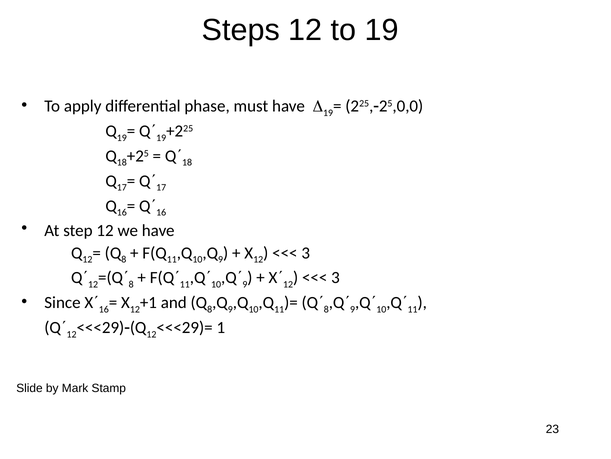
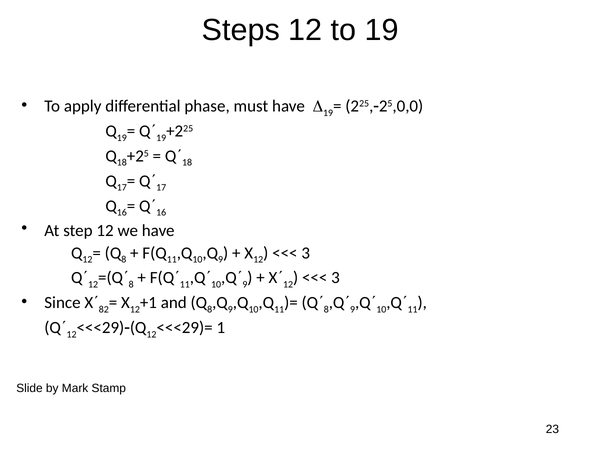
16 at (104, 309): 16 -> 82
